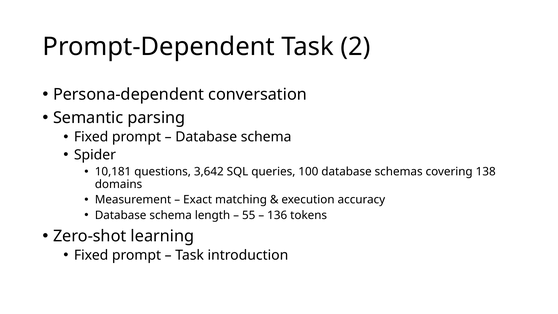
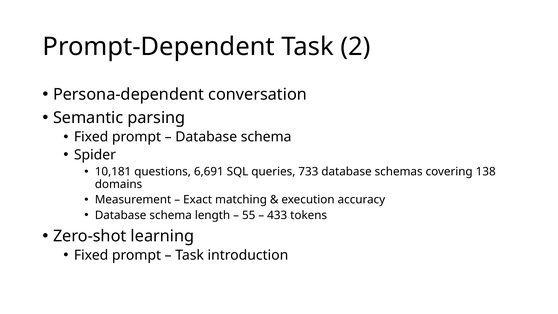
3,642: 3,642 -> 6,691
100: 100 -> 733
136: 136 -> 433
